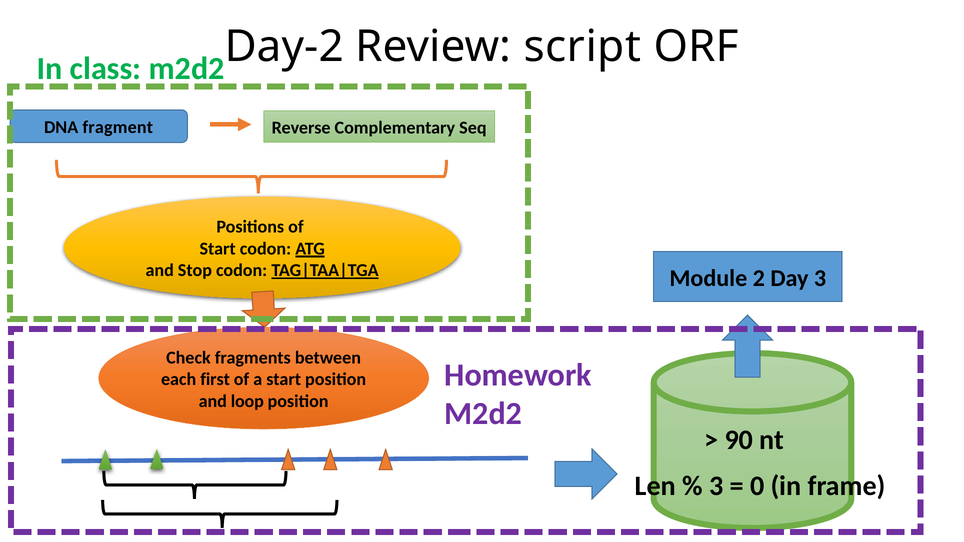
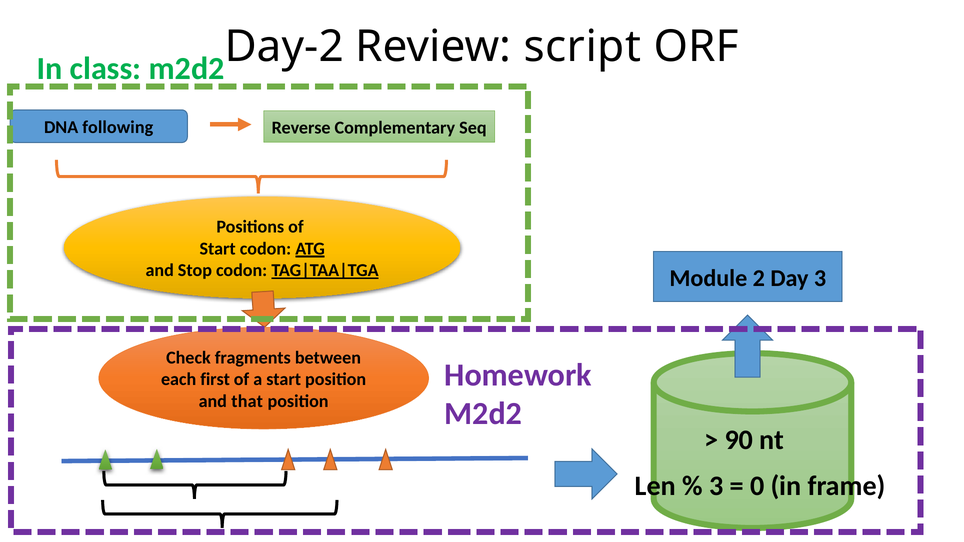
fragment: fragment -> following
loop: loop -> that
